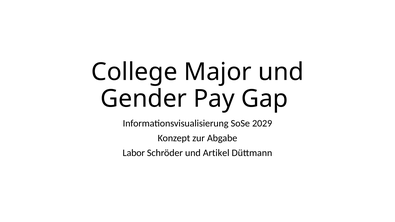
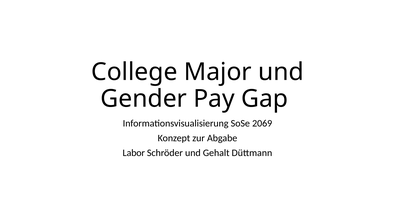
2029: 2029 -> 2069
Artikel: Artikel -> Gehalt
